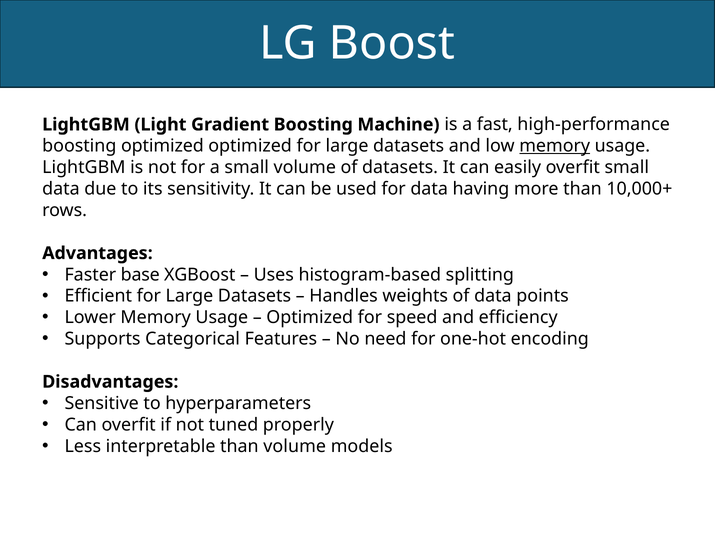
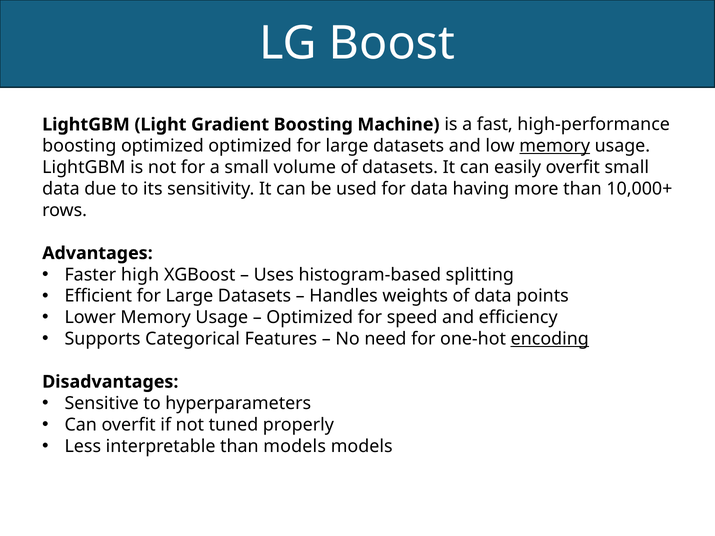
base: base -> high
encoding underline: none -> present
than volume: volume -> models
